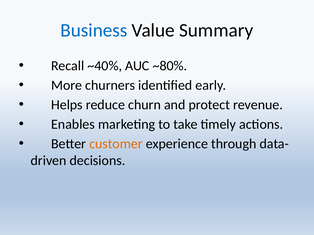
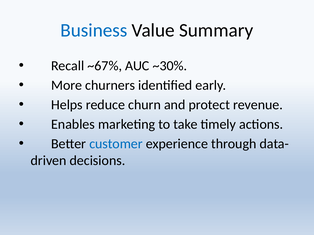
~40%: ~40% -> ~67%
~80%: ~80% -> ~30%
customer colour: orange -> blue
